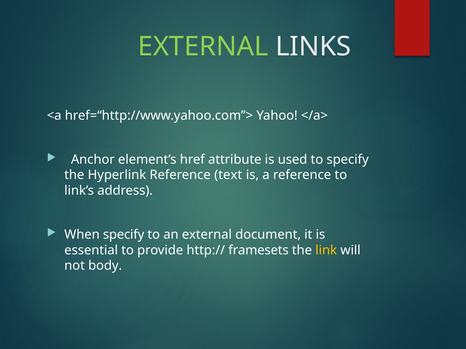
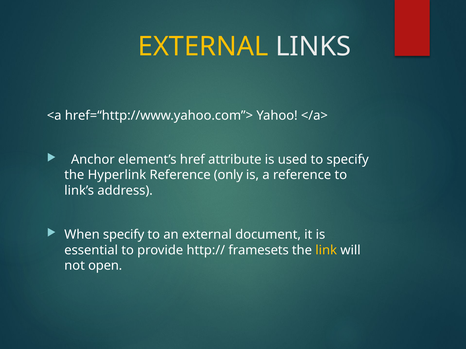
EXTERNAL at (203, 47) colour: light green -> yellow
text: text -> only
body: body -> open
